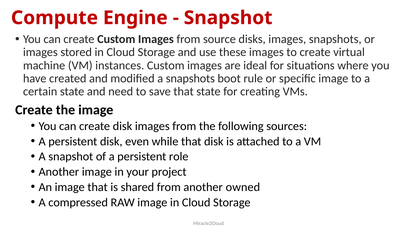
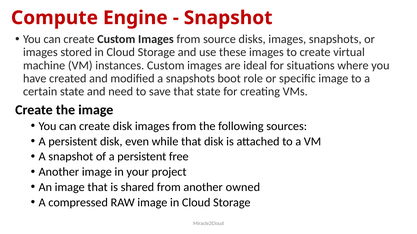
rule: rule -> role
role: role -> free
